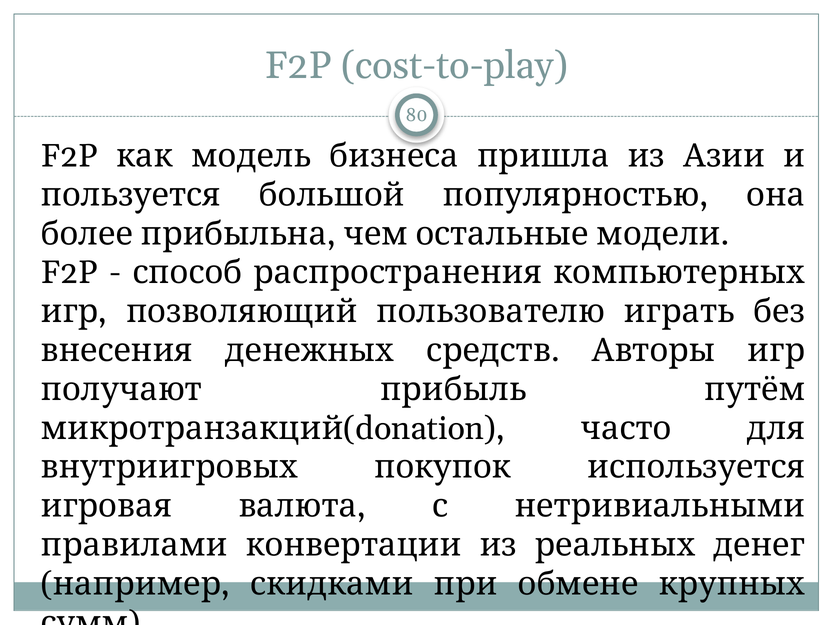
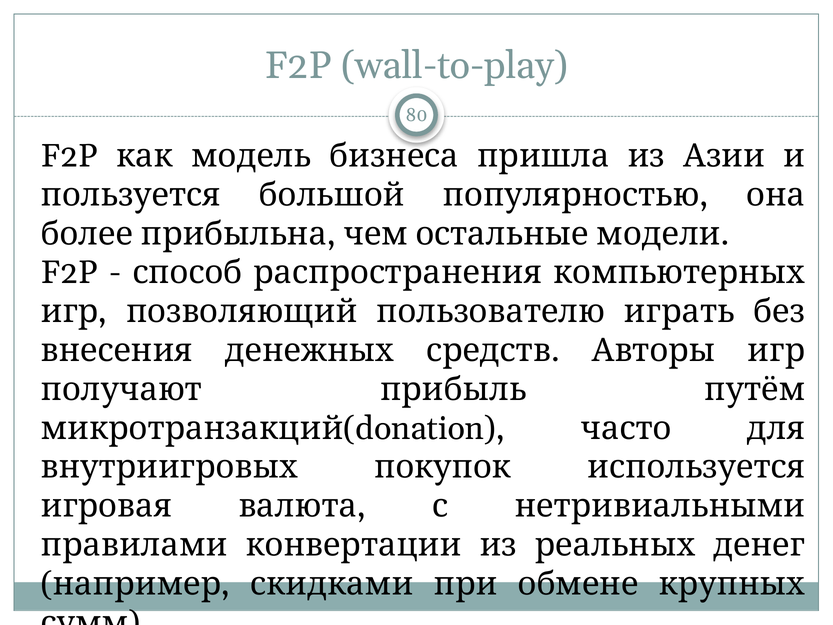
cost-to-play: cost-to-play -> wall-to-play
